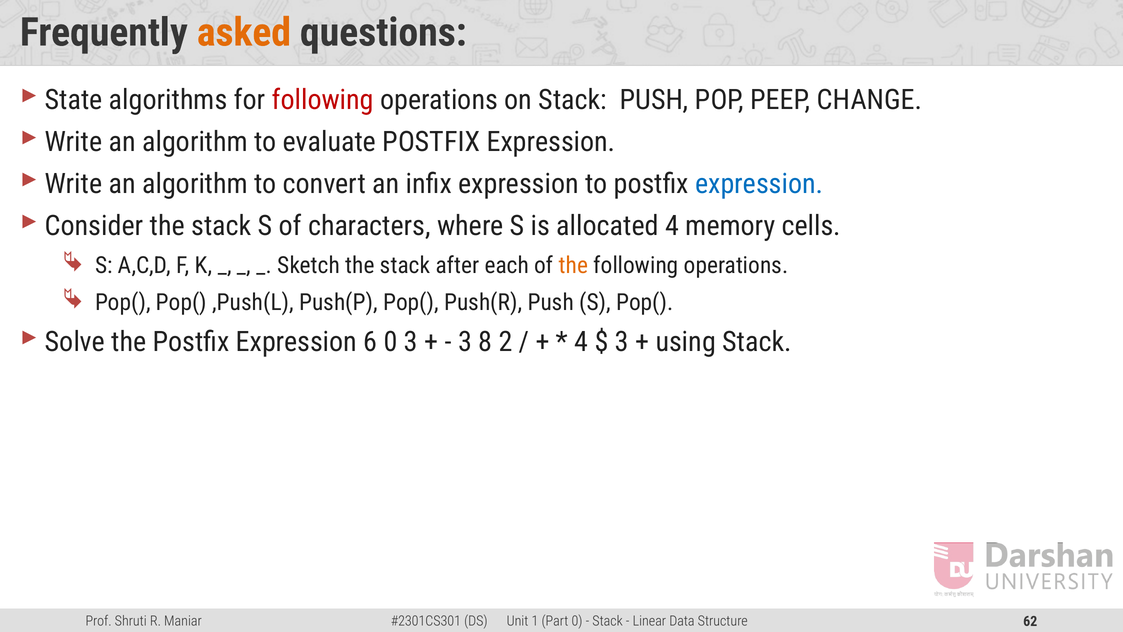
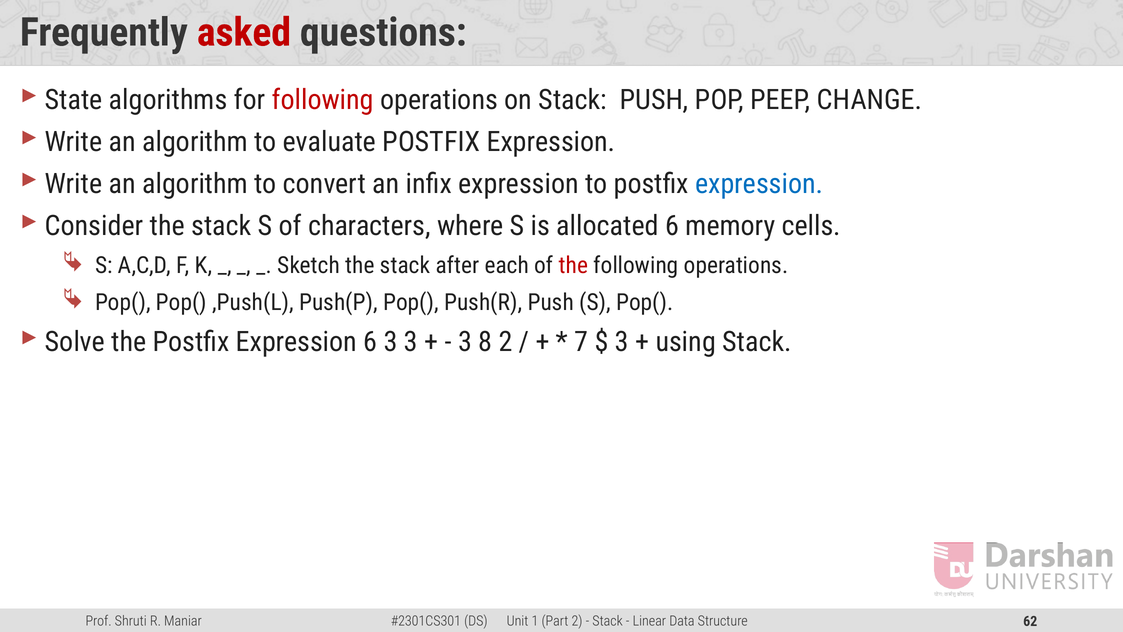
asked colour: orange -> red
allocated 4: 4 -> 6
the at (573, 265) colour: orange -> red
6 0: 0 -> 3
4 at (581, 342): 4 -> 7
0 at (577, 621): 0 -> 2
